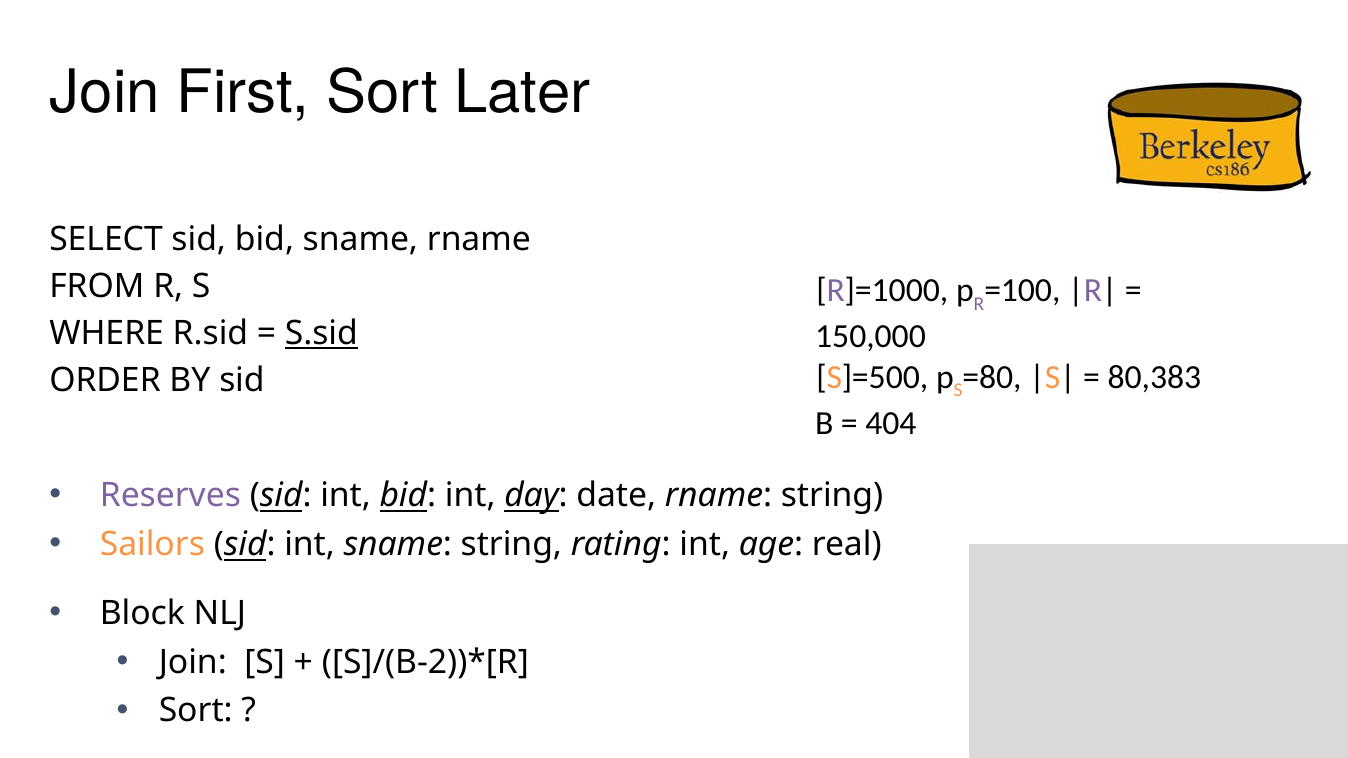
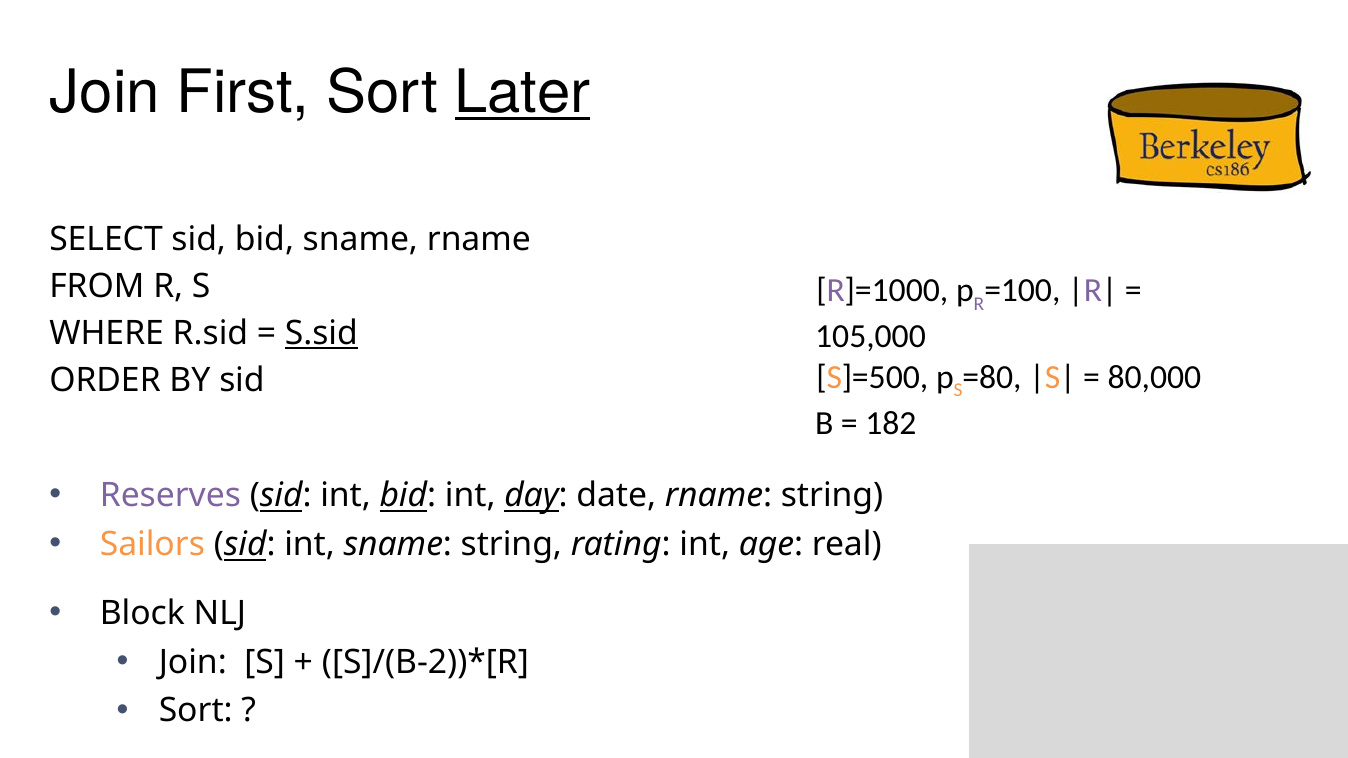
Later underline: none -> present
150,000: 150,000 -> 105,000
80,383: 80,383 -> 80,000
404: 404 -> 182
